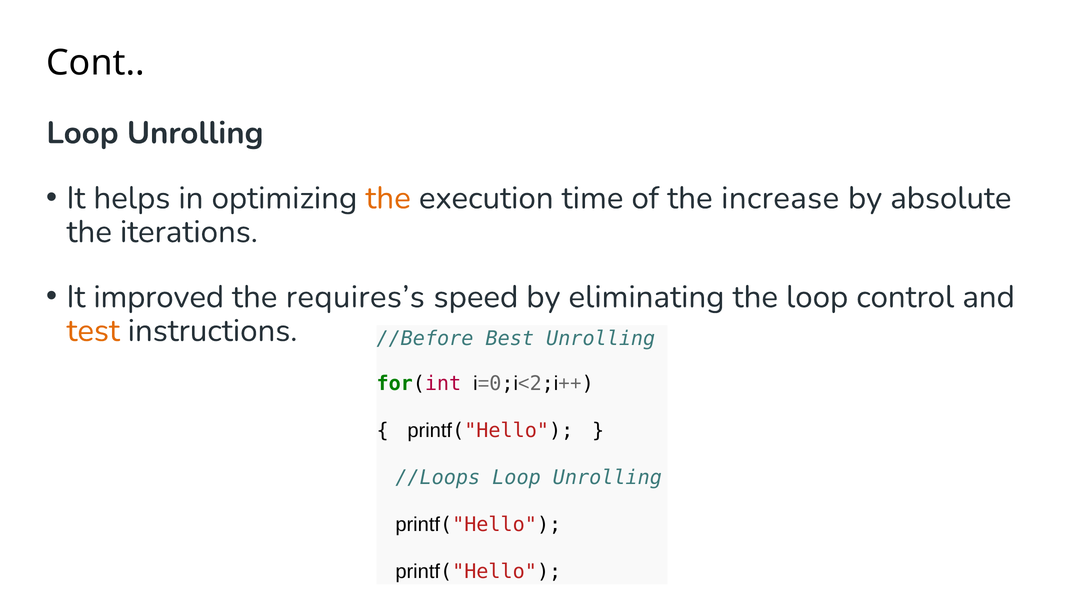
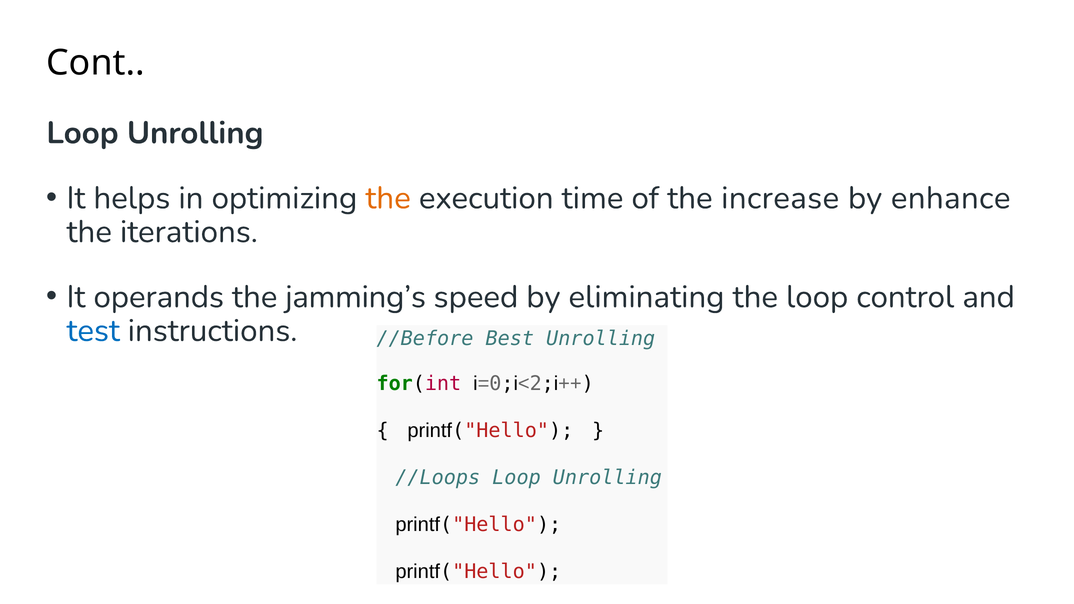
absolute: absolute -> enhance
improved: improved -> operands
requires’s: requires’s -> jamming’s
test colour: orange -> blue
